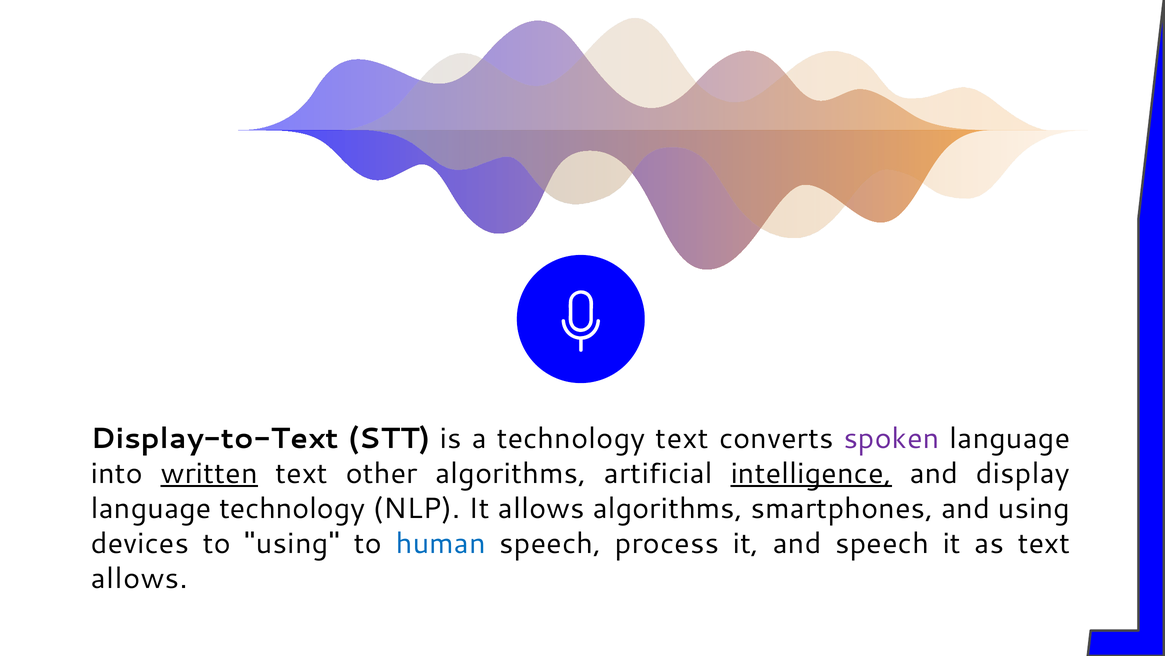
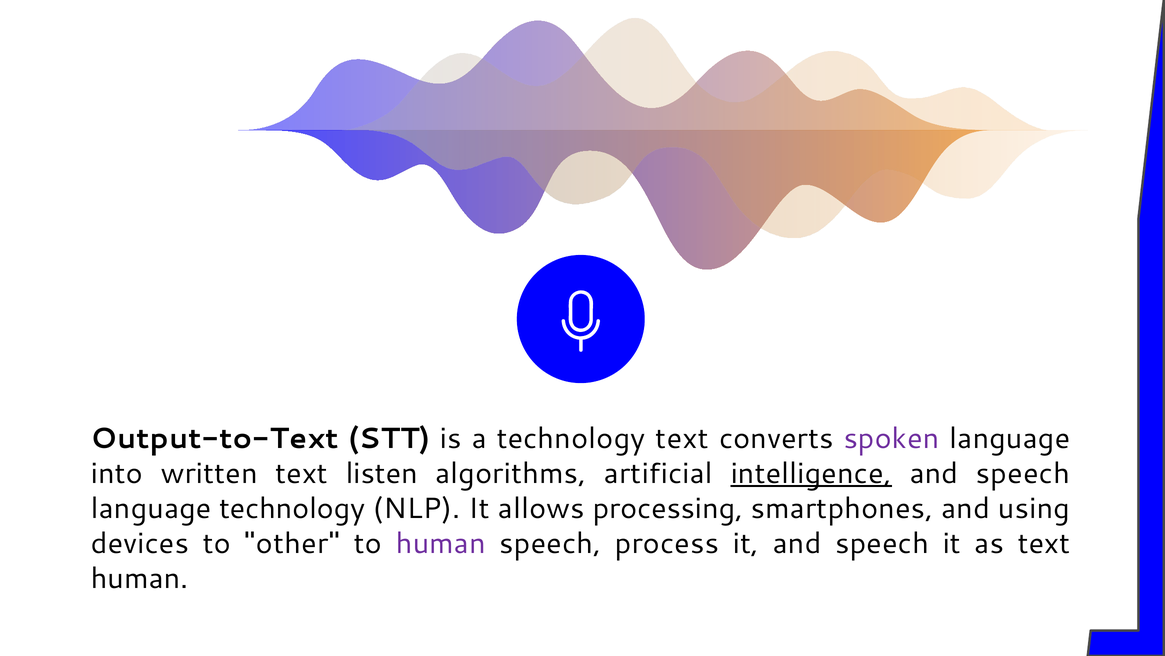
Display-to-Text: Display-to-Text -> Output-to-Text
written underline: present -> none
other: other -> listen
display at (1023, 473): display -> speech
allows algorithms: algorithms -> processing
to using: using -> other
human at (441, 543) colour: blue -> purple
allows at (139, 578): allows -> human
